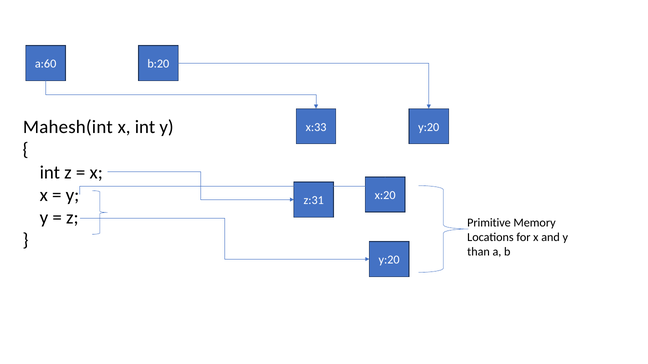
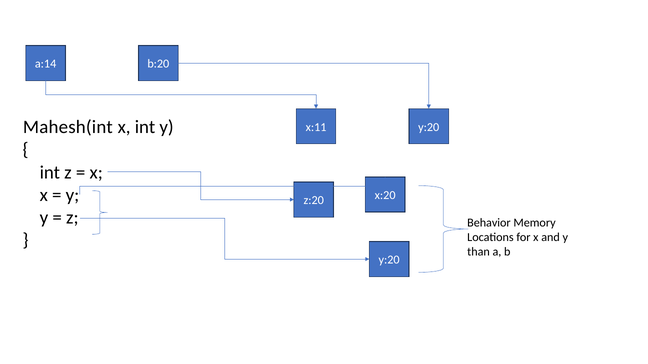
a:60: a:60 -> a:14
x:33: x:33 -> x:11
z:31: z:31 -> z:20
Primitive: Primitive -> Behavior
